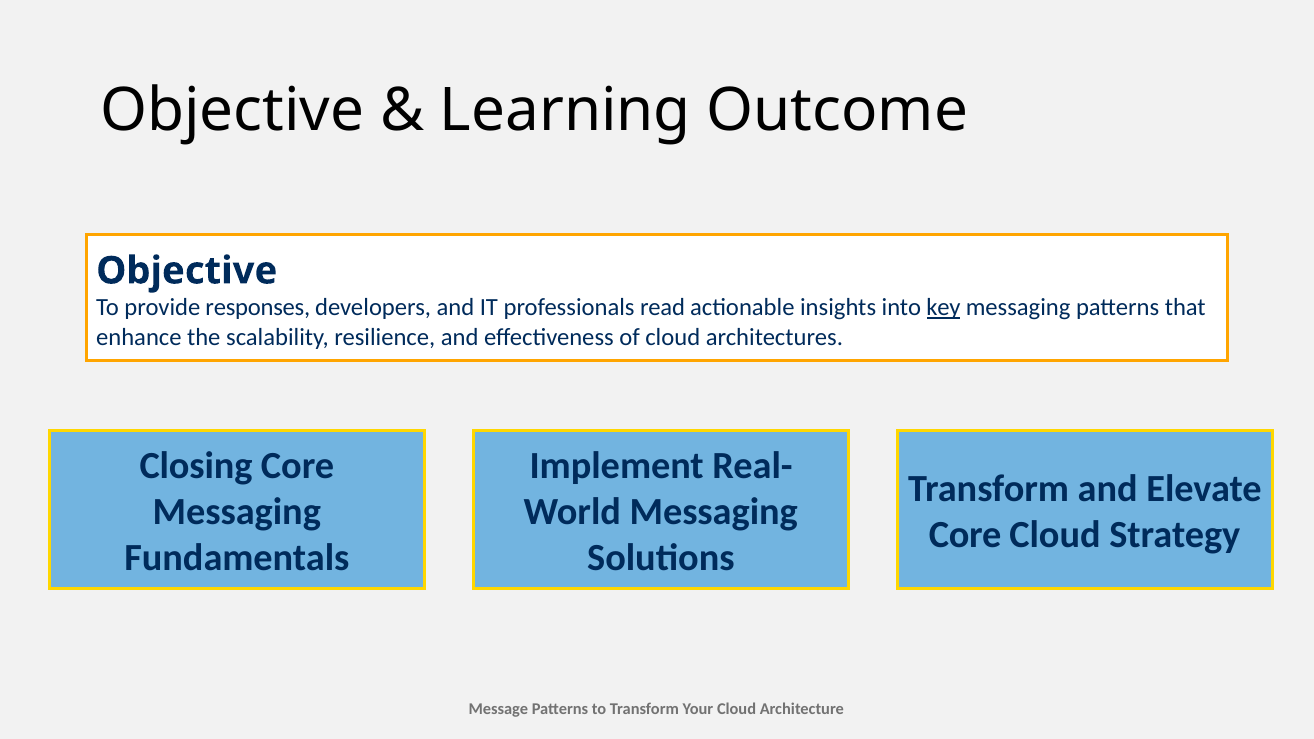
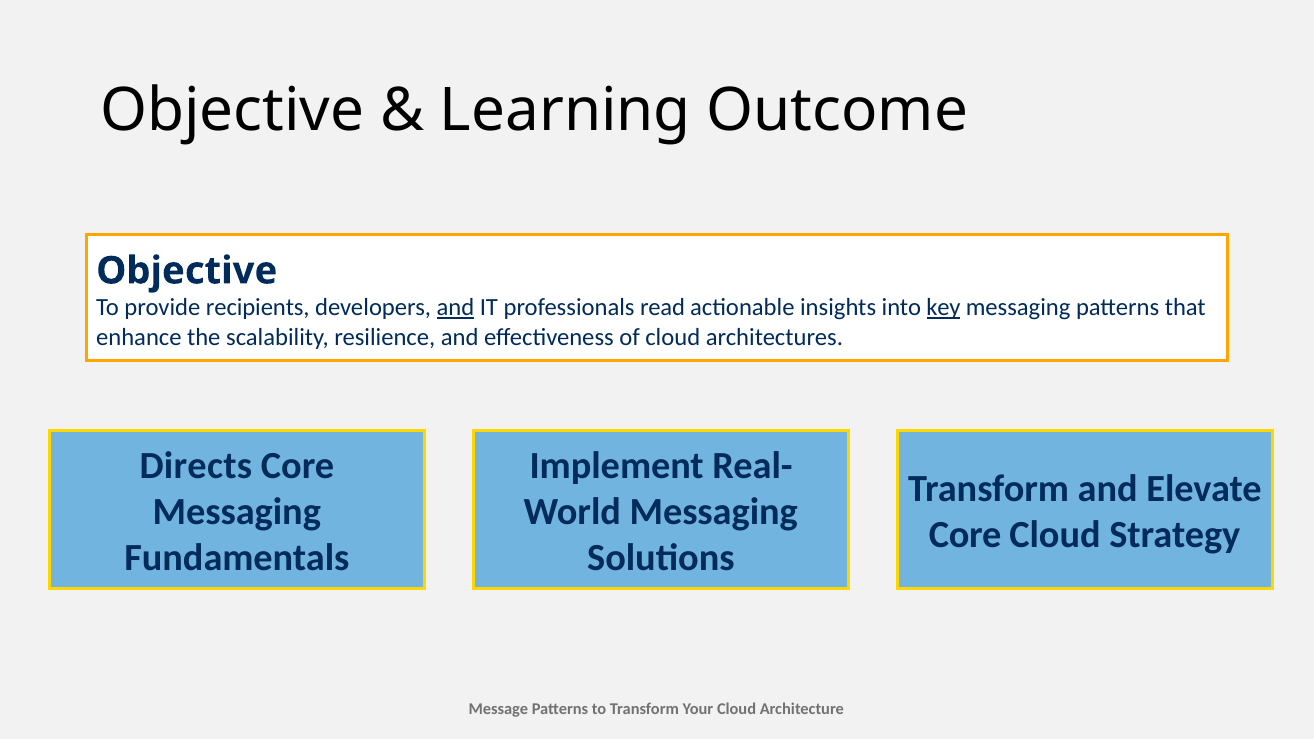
responses: responses -> recipients
and at (455, 308) underline: none -> present
Closing: Closing -> Directs
